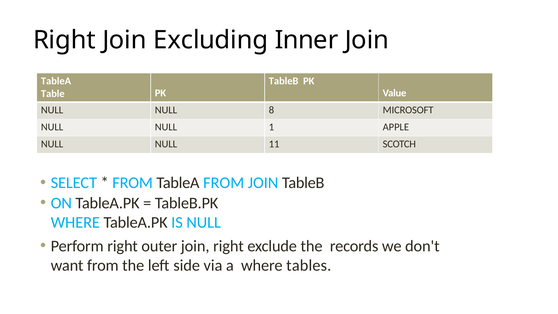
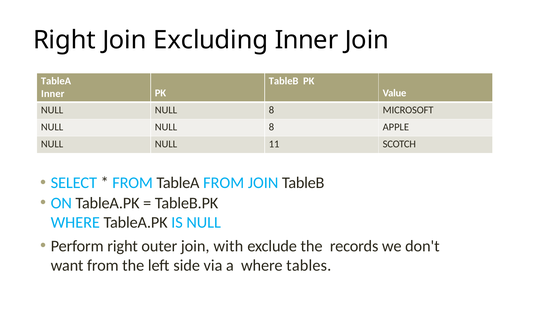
Table at (53, 94): Table -> Inner
1 at (271, 127): 1 -> 8
join right: right -> with
